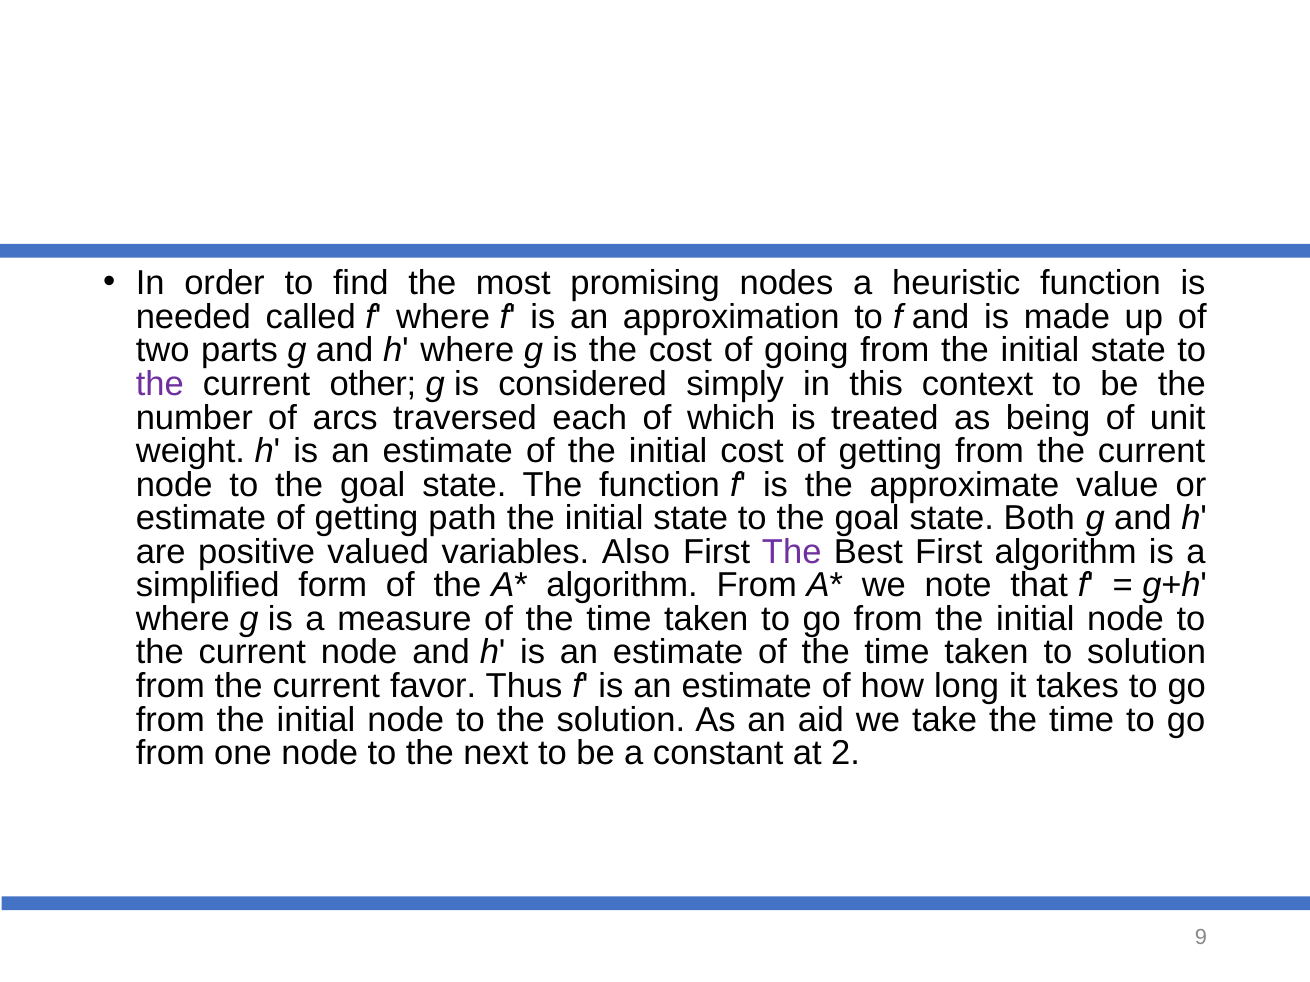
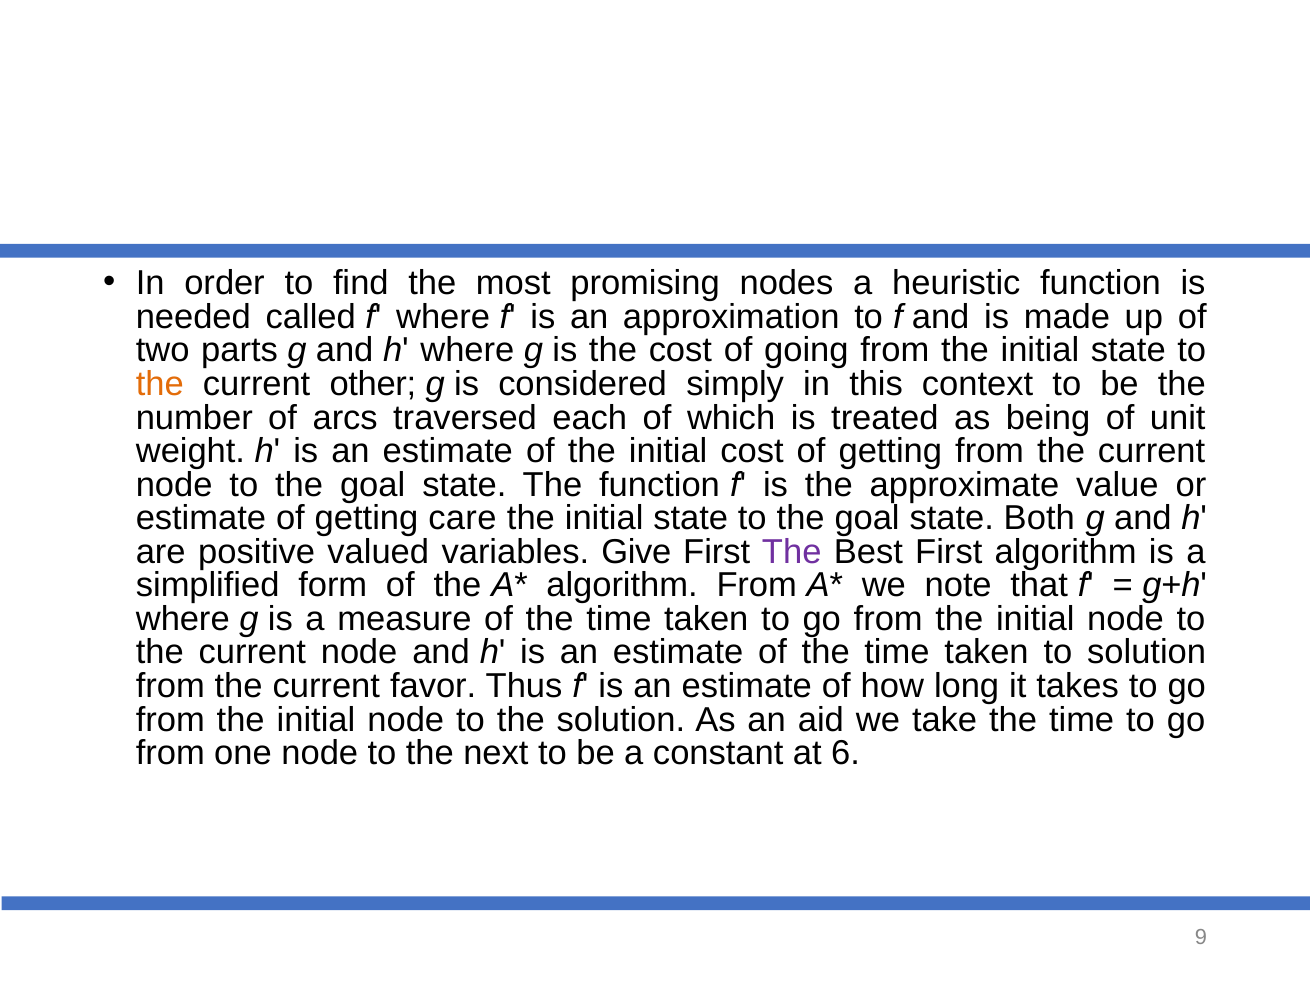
the at (160, 384) colour: purple -> orange
path: path -> care
Also: Also -> Give
2: 2 -> 6
